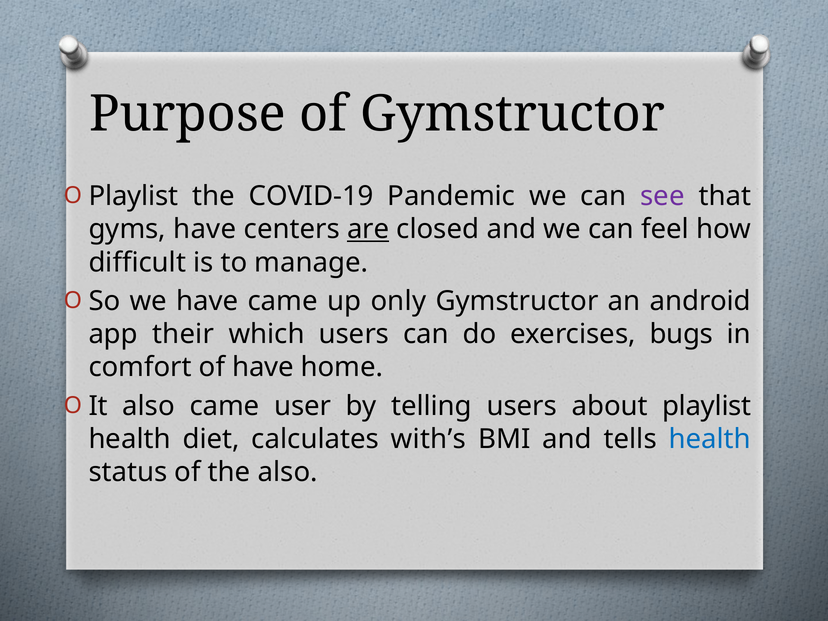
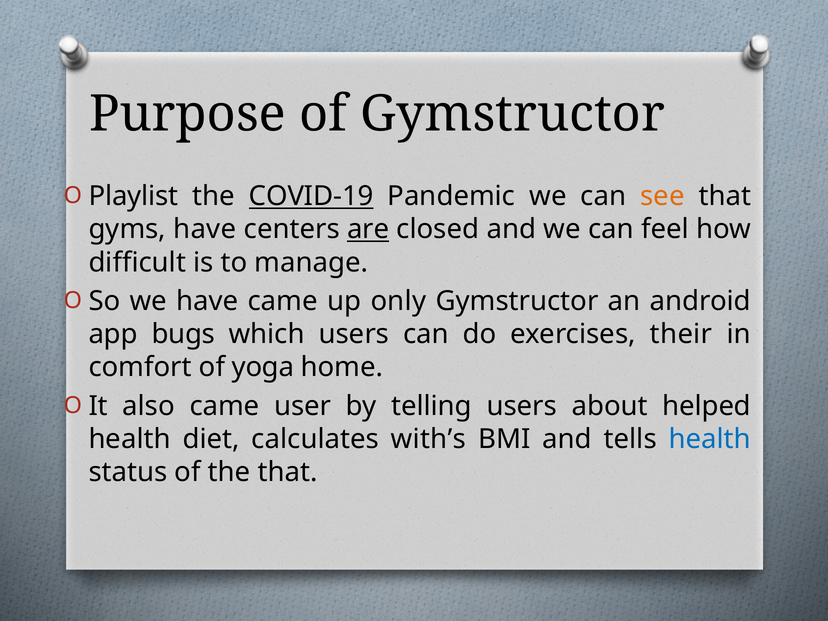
COVID-19 underline: none -> present
see colour: purple -> orange
their: their -> bugs
bugs: bugs -> their
of have: have -> yoga
about playlist: playlist -> helped
the also: also -> that
